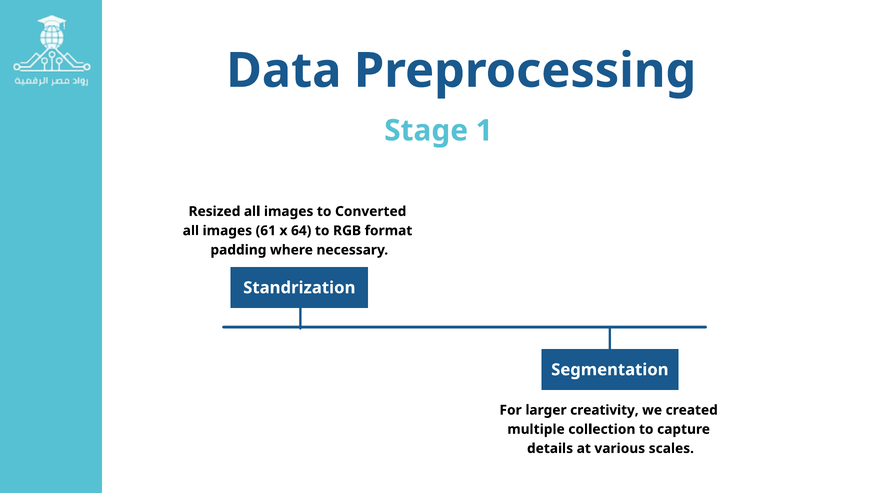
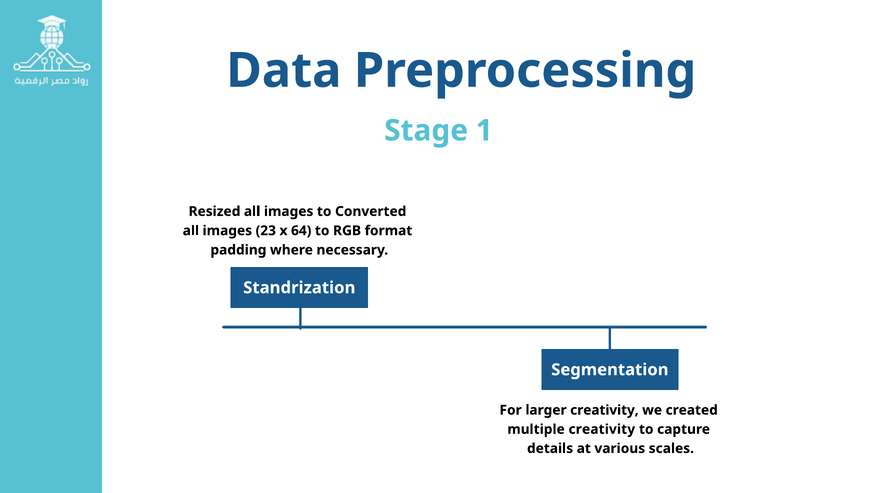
61: 61 -> 23
multiple collection: collection -> creativity
